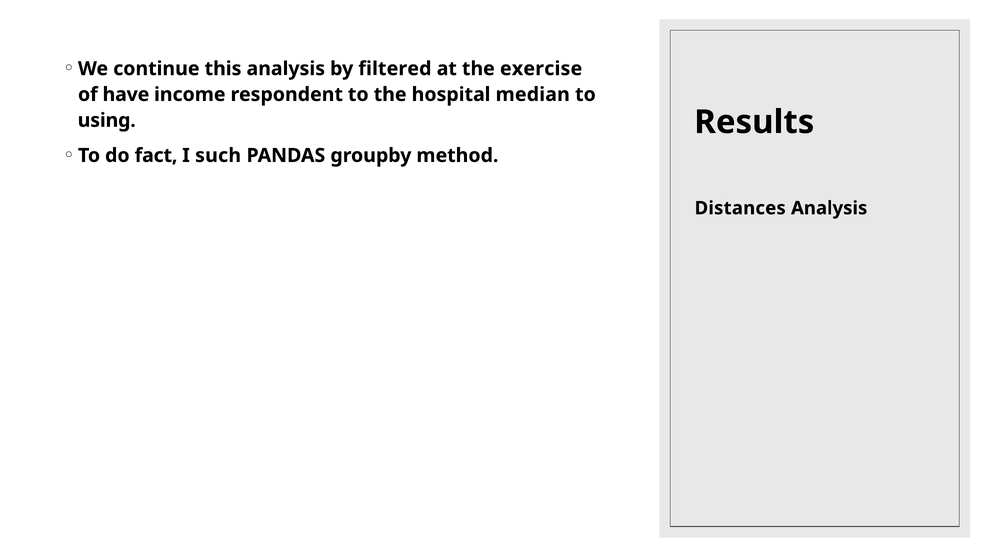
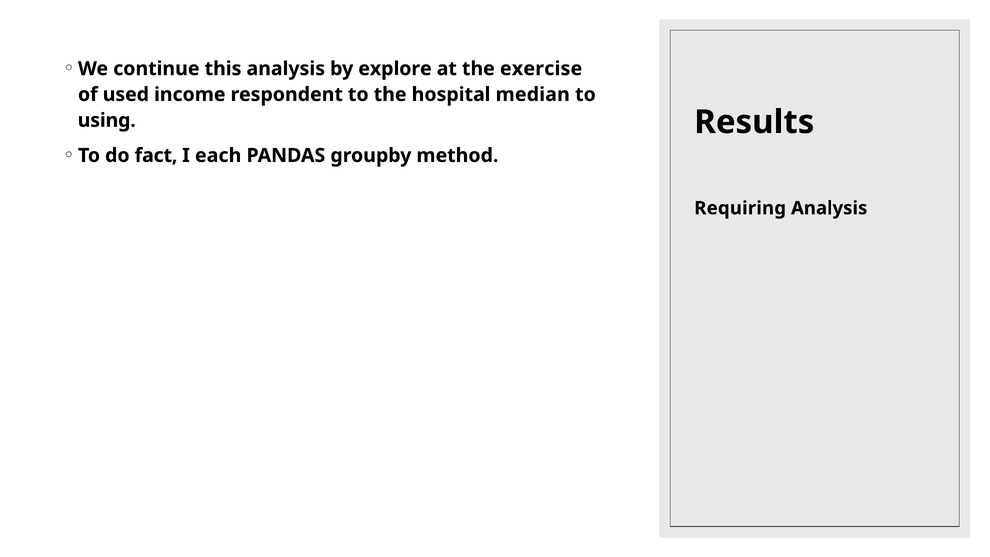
filtered: filtered -> explore
have: have -> used
such: such -> each
Distances: Distances -> Requiring
